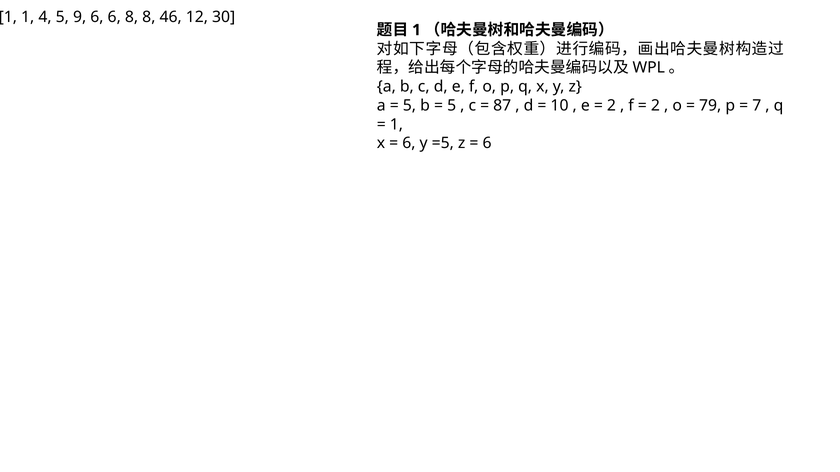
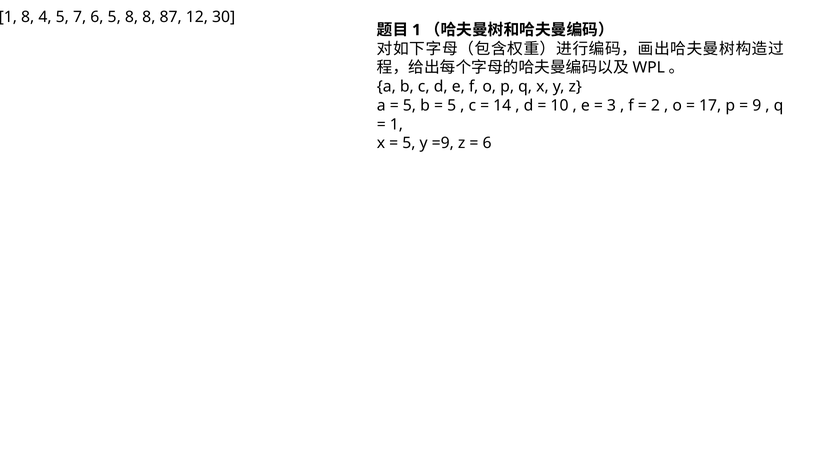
1 at (28, 17): 1 -> 8
9: 9 -> 7
6 6: 6 -> 5
46: 46 -> 87
87: 87 -> 14
2 at (611, 106): 2 -> 3
79: 79 -> 17
7: 7 -> 9
6 at (409, 143): 6 -> 5
=5: =5 -> =9
